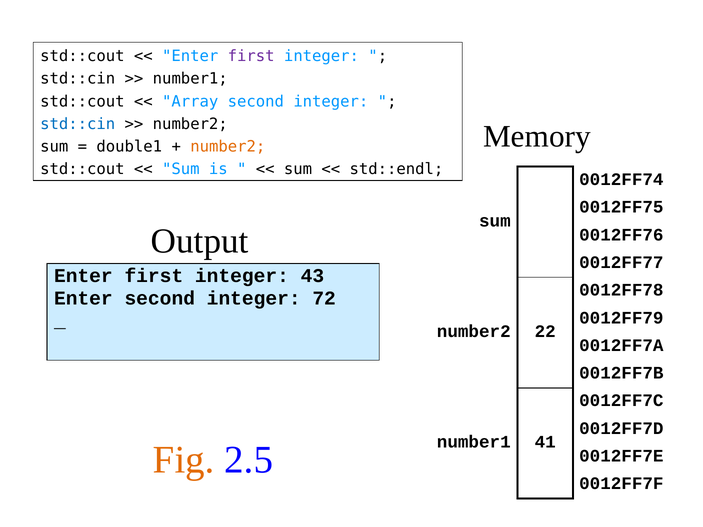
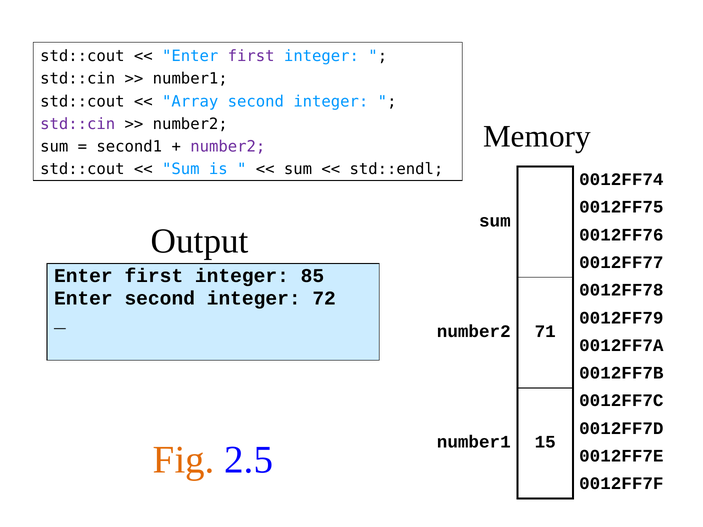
std::cin at (78, 124) colour: blue -> purple
double1: double1 -> second1
number2 at (228, 147) colour: orange -> purple
43: 43 -> 85
22: 22 -> 71
41: 41 -> 15
